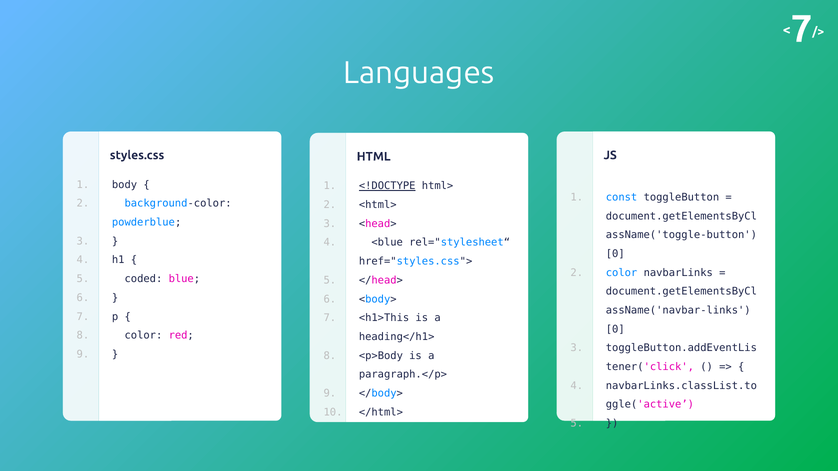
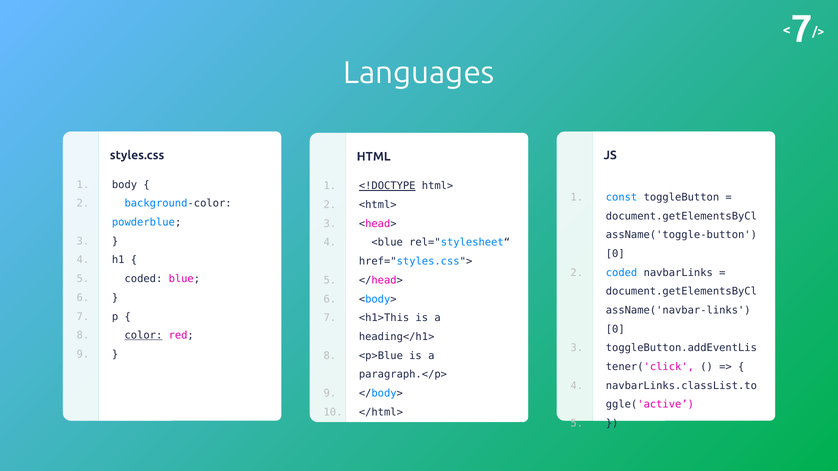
color at (622, 273): color -> coded
color at (143, 336) underline: none -> present
<p>Body: <p>Body -> <p>Blue
